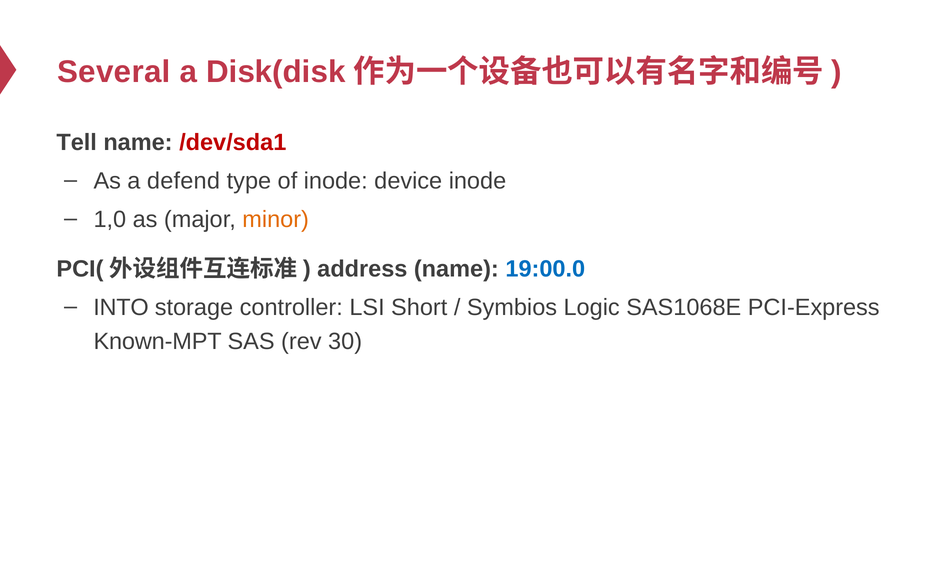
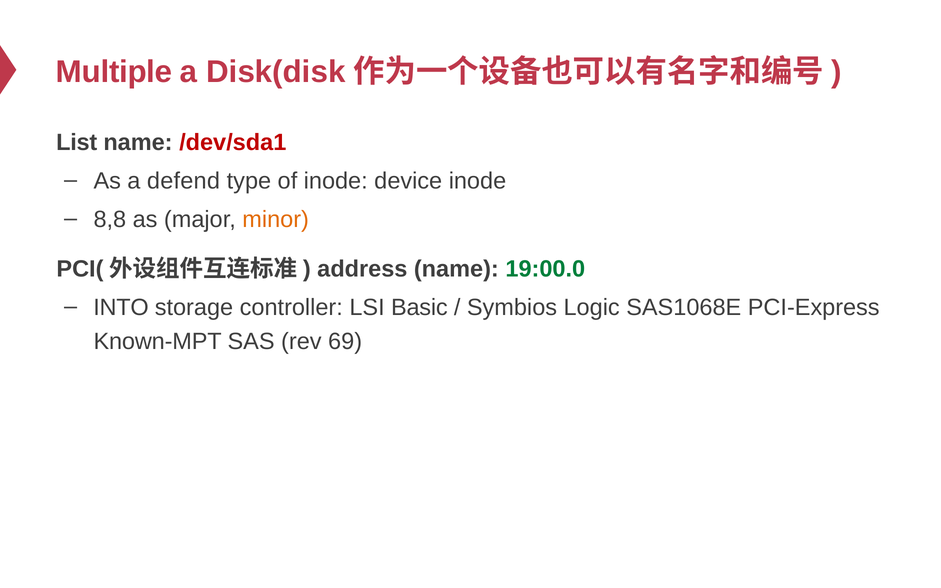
Several: Several -> Multiple
Tell: Tell -> List
1,0: 1,0 -> 8,8
19:00.0 colour: blue -> green
Short: Short -> Basic
30: 30 -> 69
